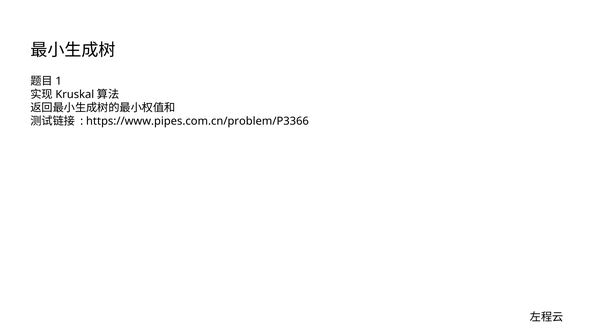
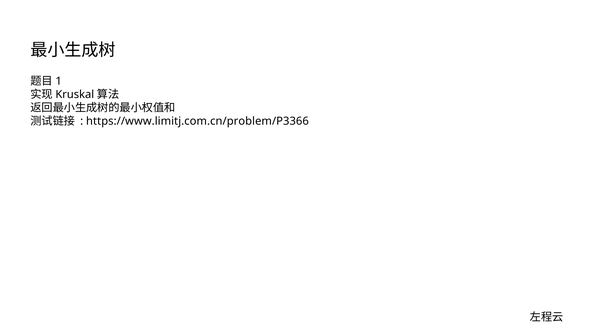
https://www.pipes.com.cn/problem/P3366: https://www.pipes.com.cn/problem/P3366 -> https://www.limitj.com.cn/problem/P3366
